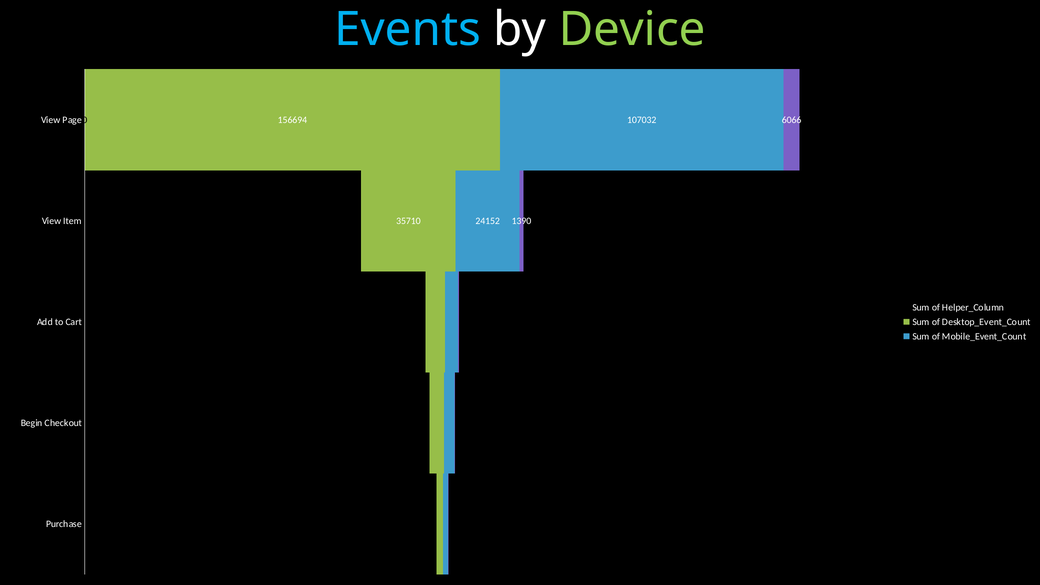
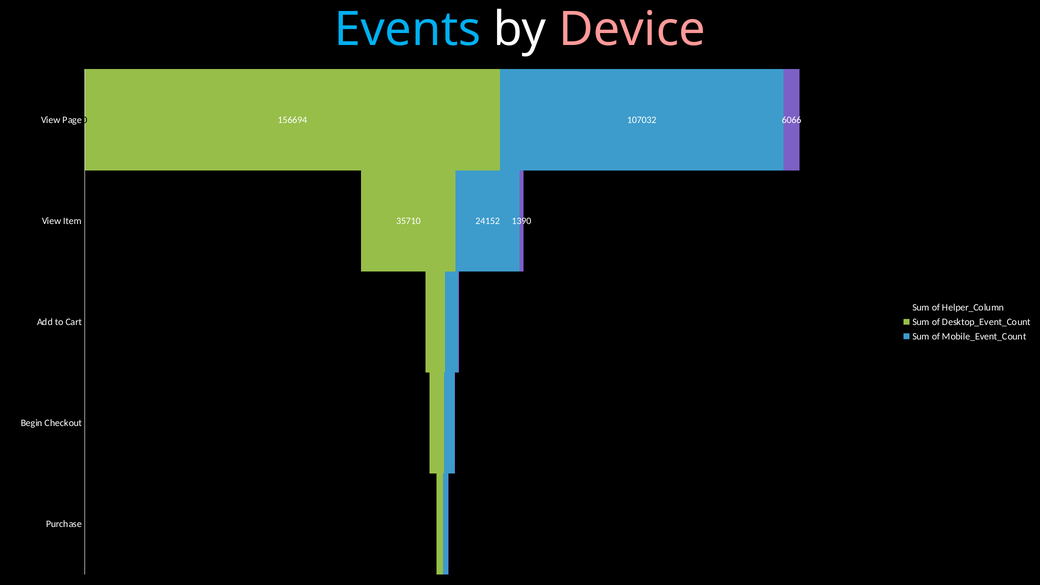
Device colour: light green -> pink
